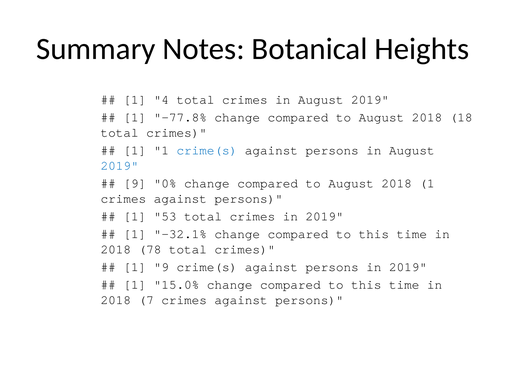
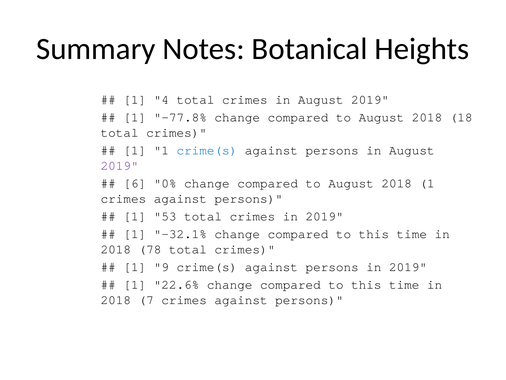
2019 at (120, 165) colour: blue -> purple
9 at (135, 183): 9 -> 6
15.0%: 15.0% -> 22.6%
